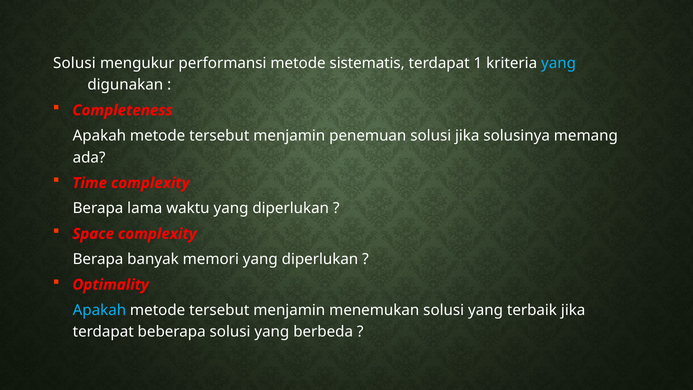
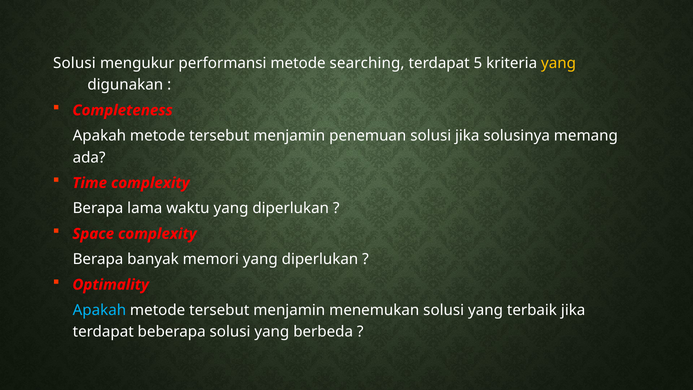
sistematis: sistematis -> searching
1: 1 -> 5
yang at (559, 63) colour: light blue -> yellow
